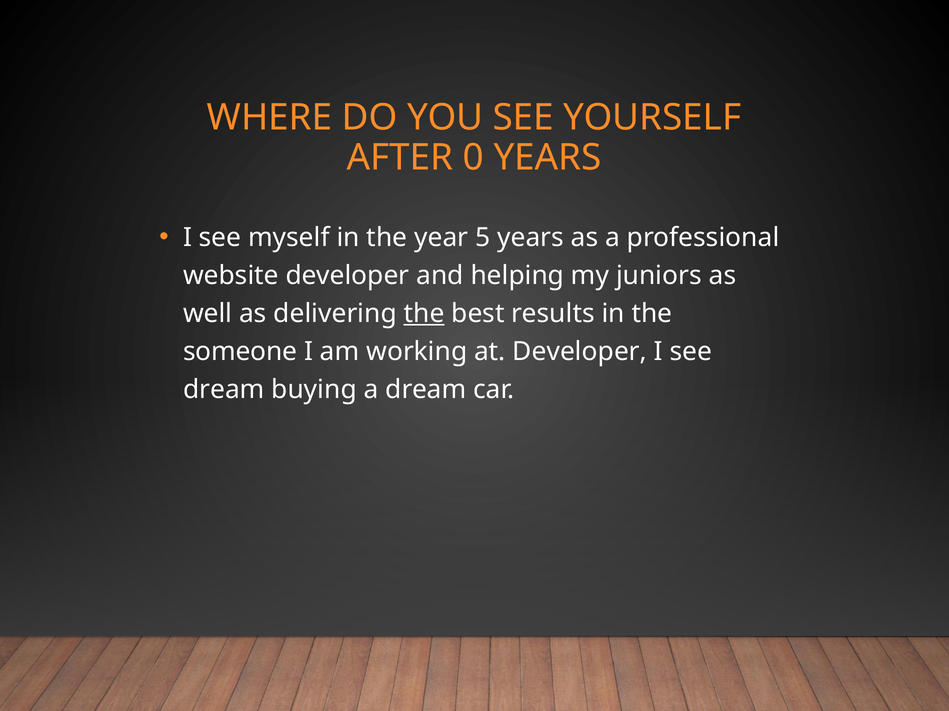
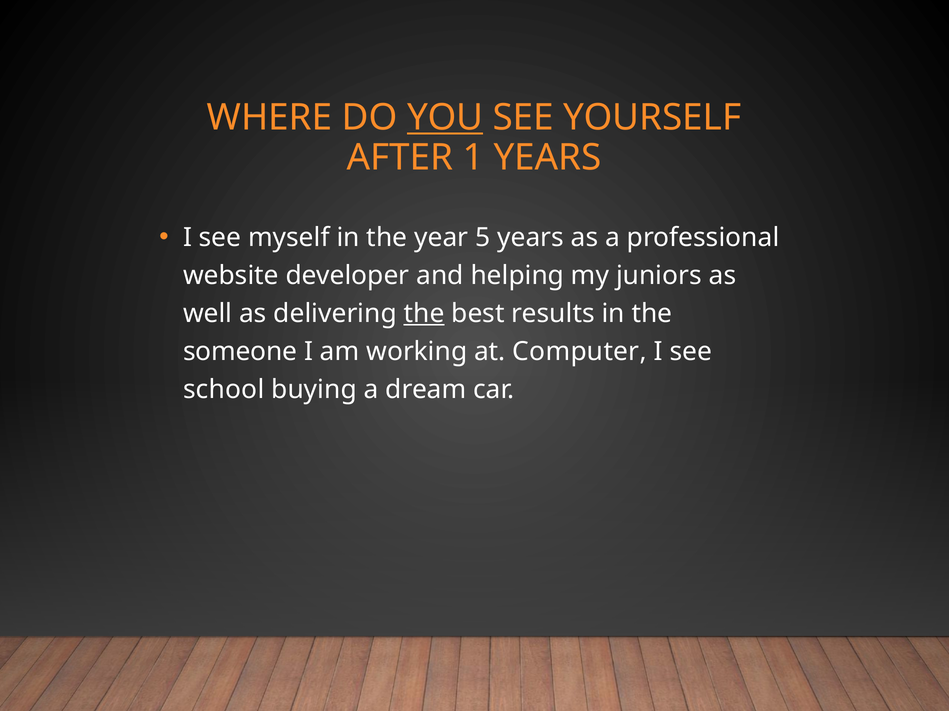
YOU underline: none -> present
0: 0 -> 1
at Developer: Developer -> Computer
dream at (224, 390): dream -> school
